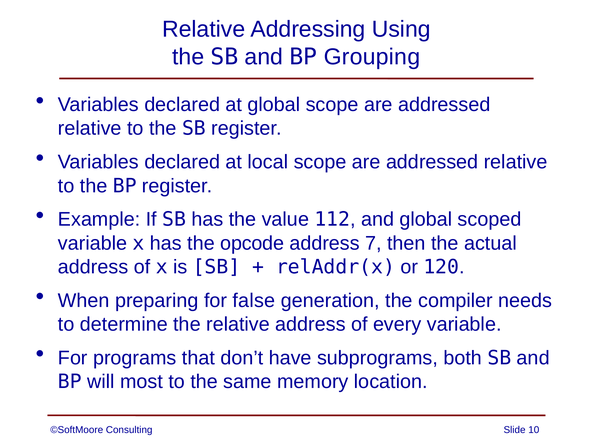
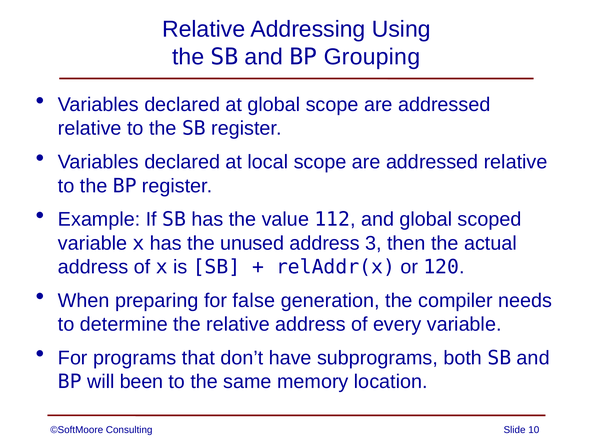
opcode: opcode -> unused
7: 7 -> 3
most: most -> been
